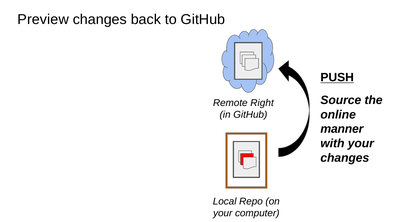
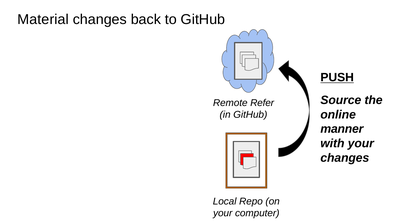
Preview: Preview -> Material
Right: Right -> Refer
